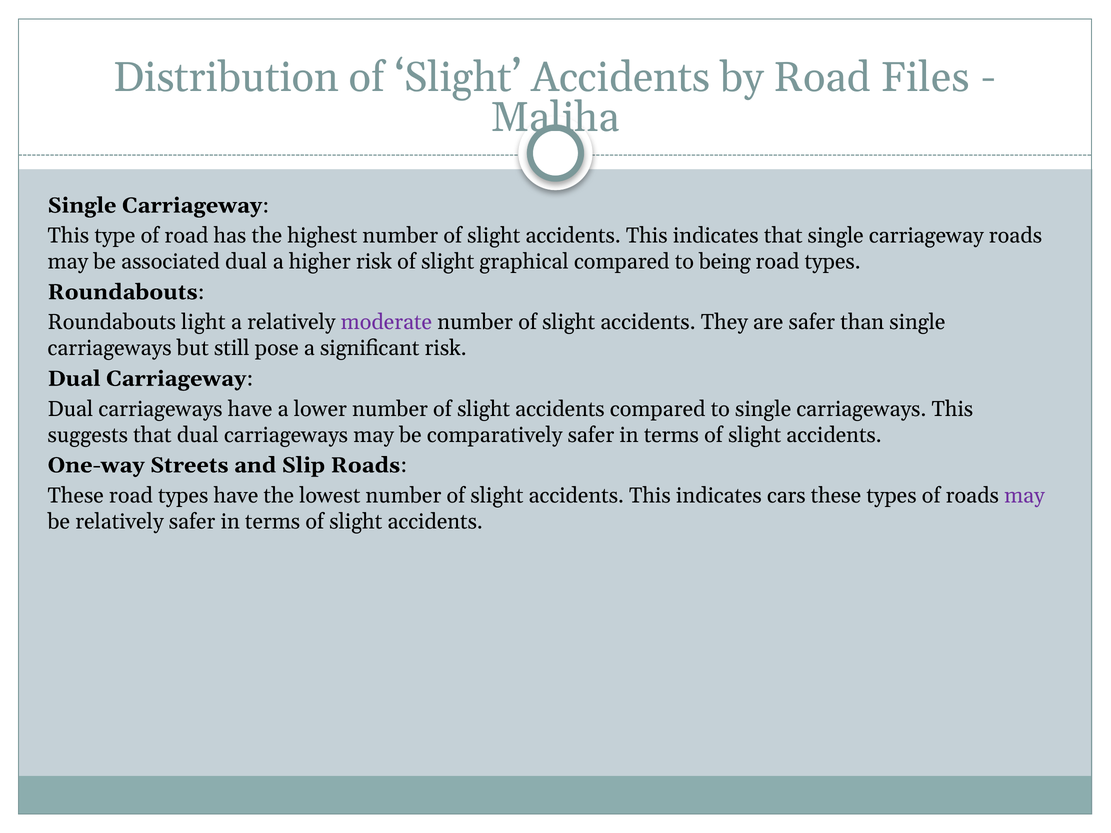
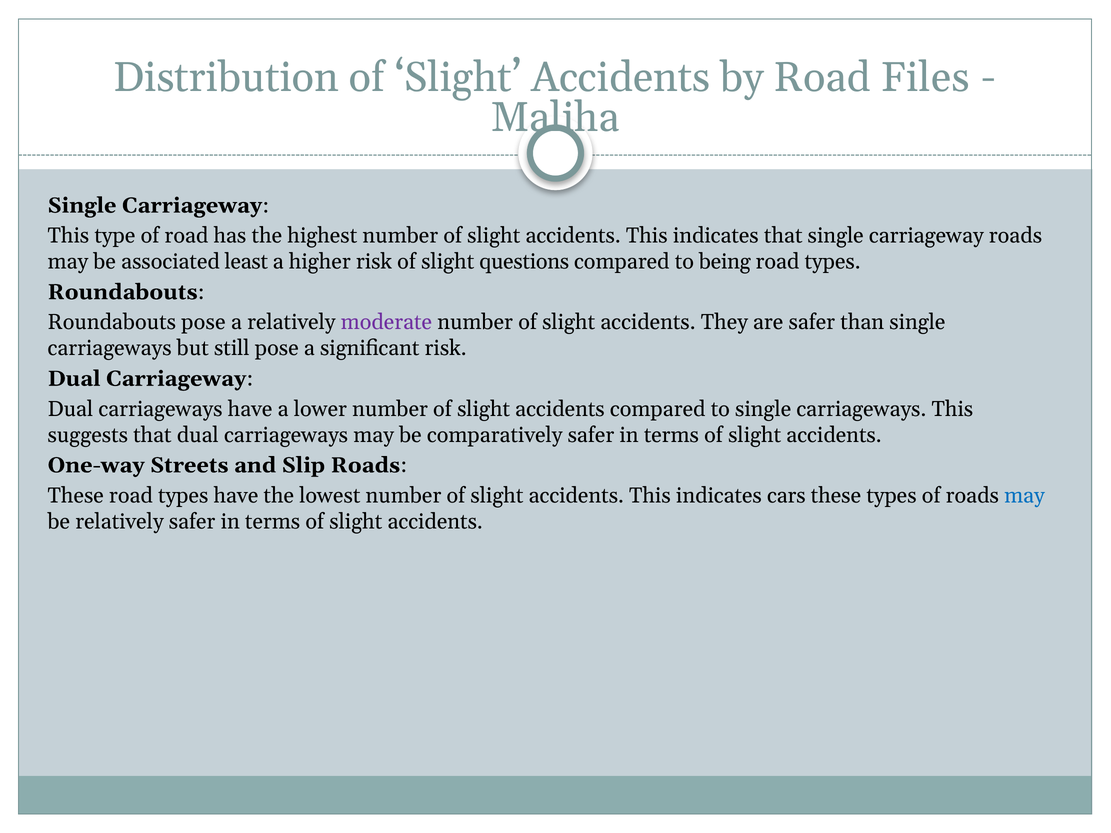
associated dual: dual -> least
graphical: graphical -> questions
Roundabouts light: light -> pose
may at (1024, 496) colour: purple -> blue
